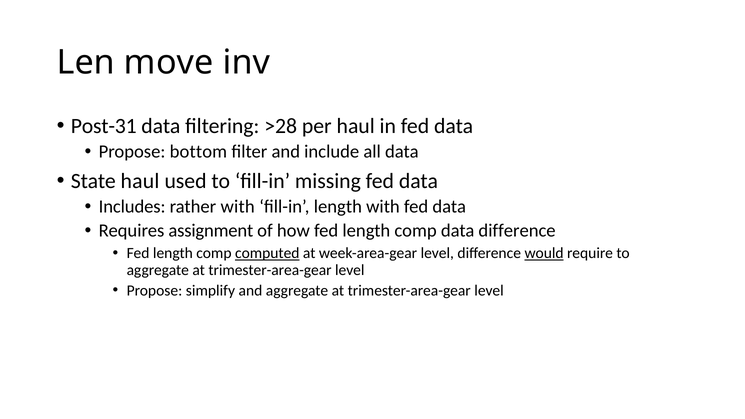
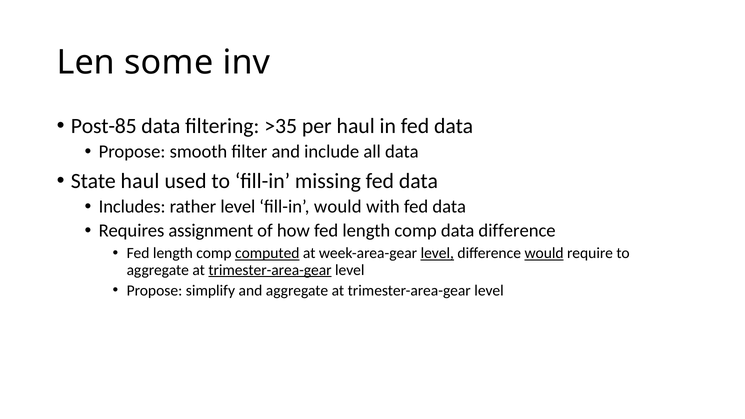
move: move -> some
Post-31: Post-31 -> Post-85
>28: >28 -> >35
bottom: bottom -> smooth
rather with: with -> level
fill-in length: length -> would
level at (437, 253) underline: none -> present
trimester-area-gear at (270, 270) underline: none -> present
